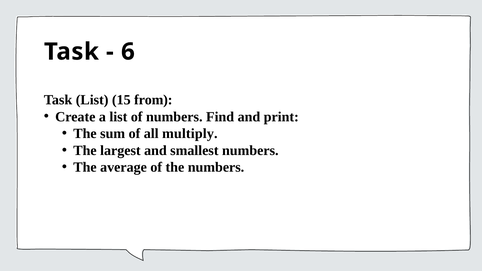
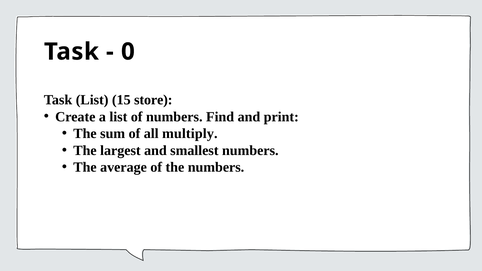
6: 6 -> 0
from: from -> store
